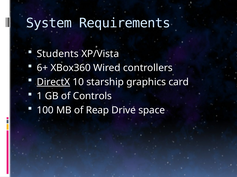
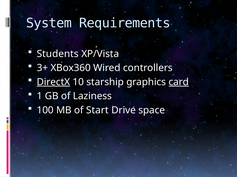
6+: 6+ -> 3+
card underline: none -> present
Controls: Controls -> Laziness
Reap: Reap -> Start
